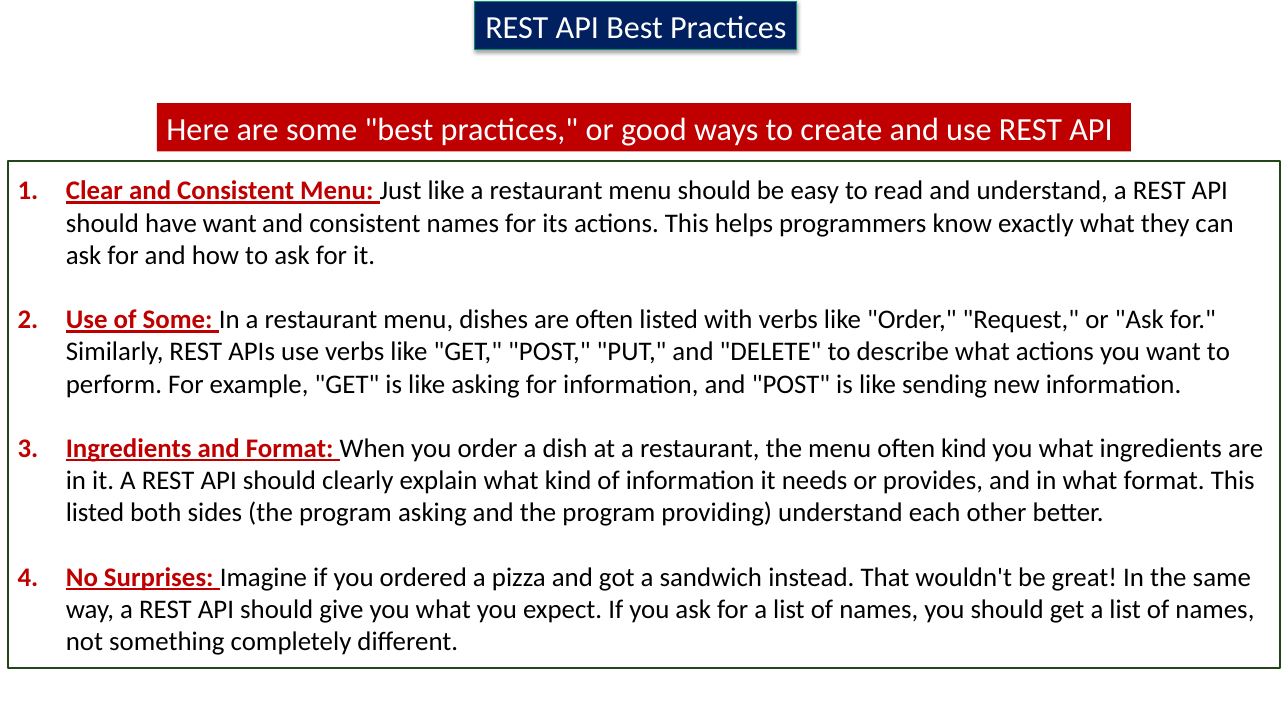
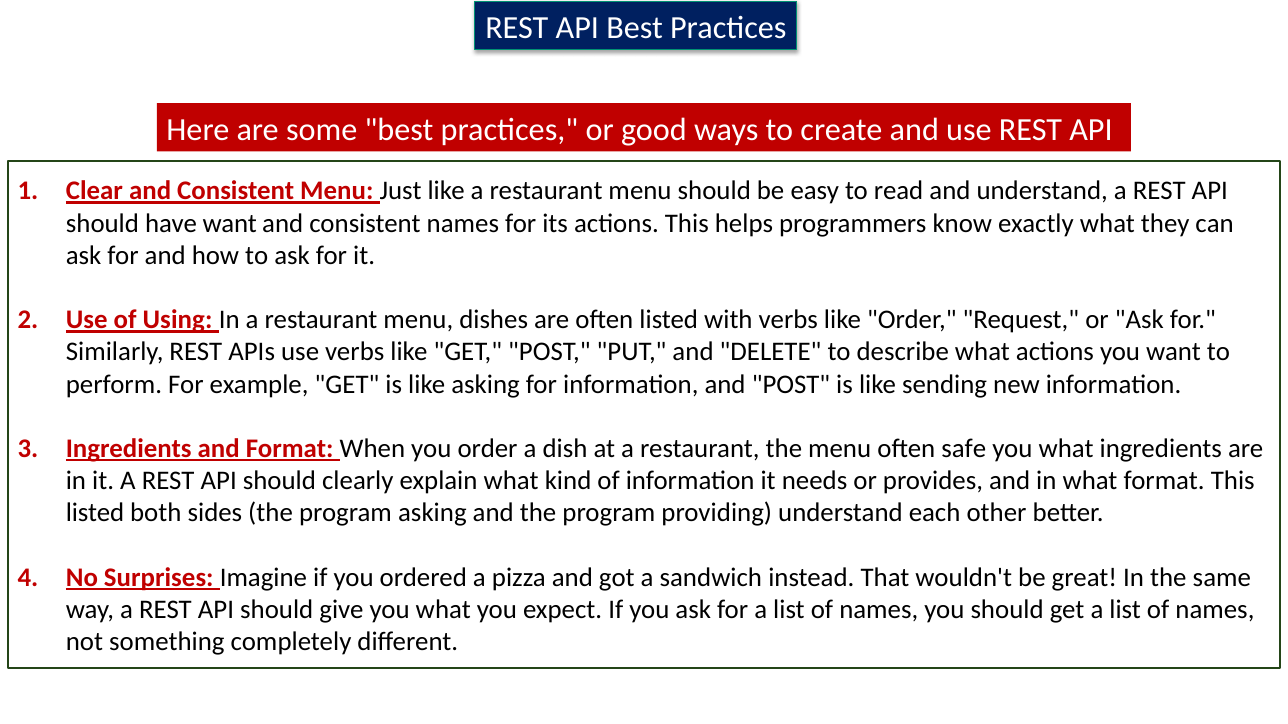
of Some: Some -> Using
often kind: kind -> safe
